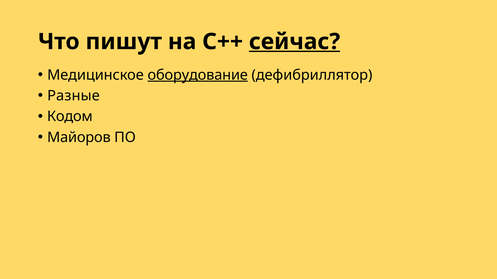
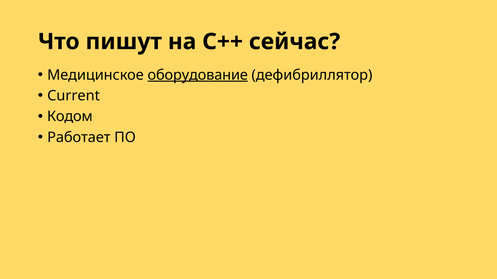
сейчас underline: present -> none
Разные: Разные -> Current
Майоров: Майоров -> Работает
